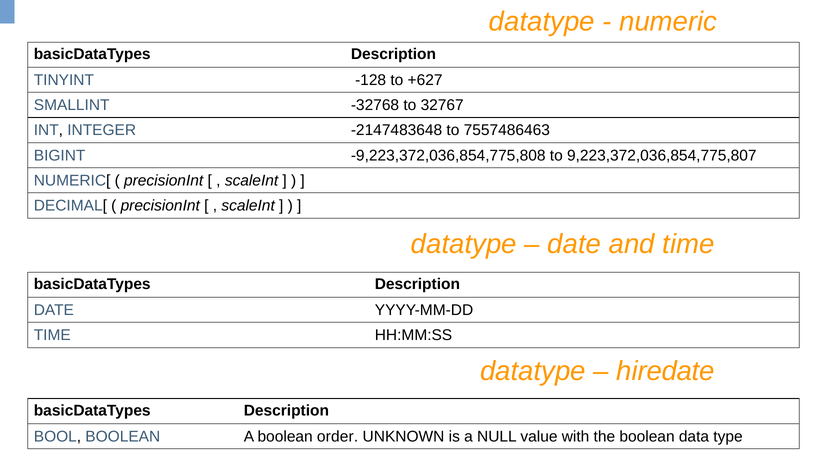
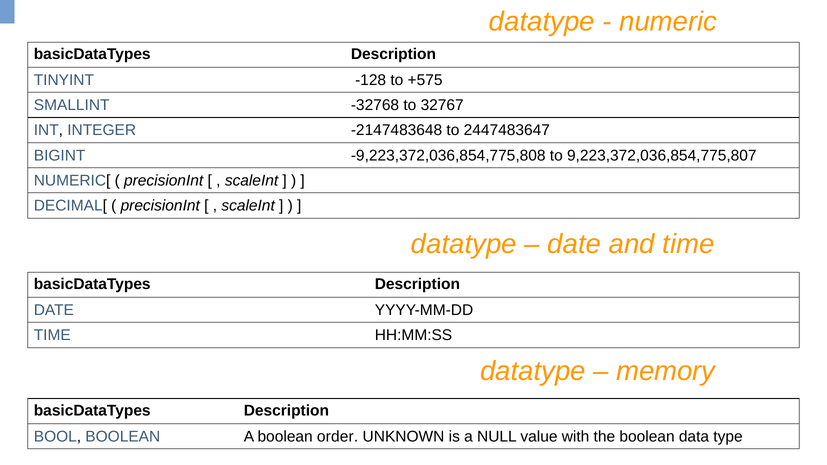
+627: +627 -> +575
7557486463: 7557486463 -> 2447483647
hiredate: hiredate -> memory
